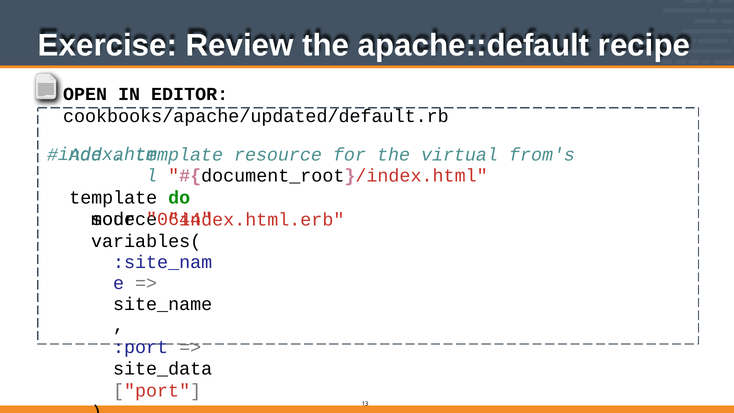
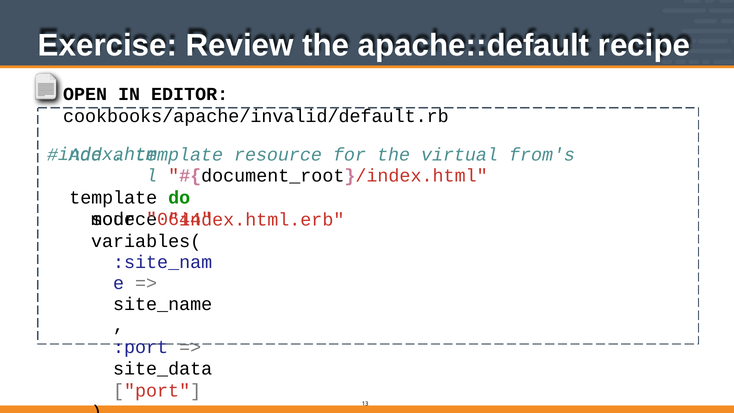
cookbooks/apache/updated/default.rb: cookbooks/apache/updated/default.rb -> cookbooks/apache/invalid/default.rb
